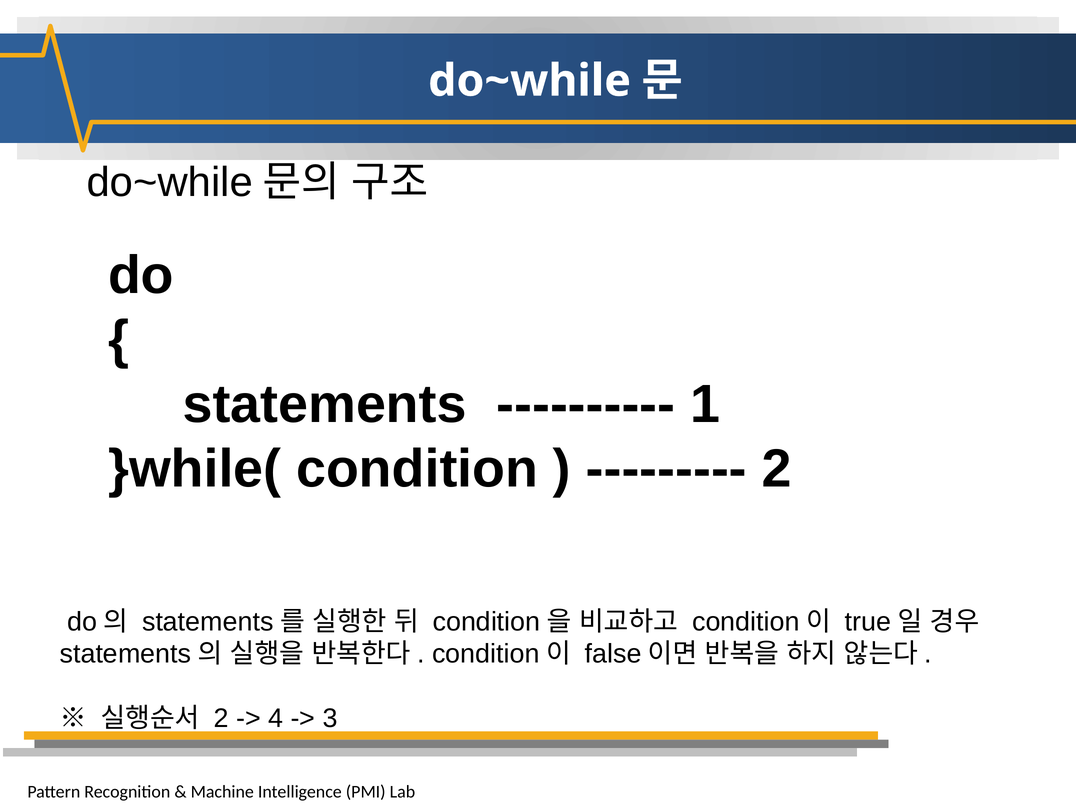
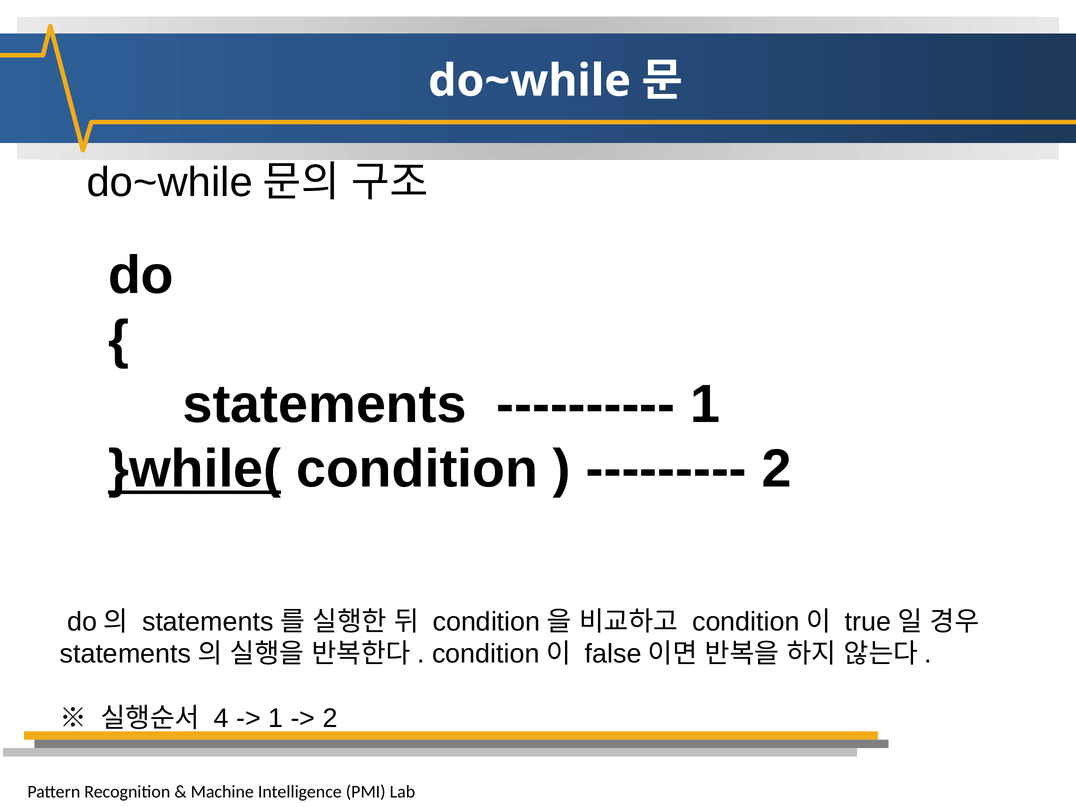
}while( underline: none -> present
2 at (221, 719): 2 -> 4
4 at (276, 719): 4 -> 1
3 at (330, 719): 3 -> 2
